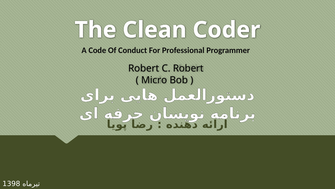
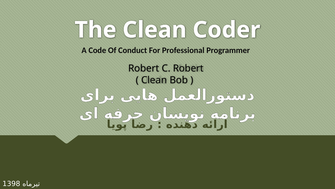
Micro at (154, 80): Micro -> Clean
